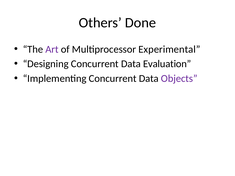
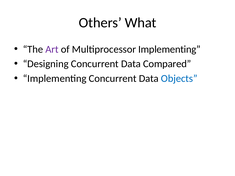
Done: Done -> What
Multiprocessor Experimental: Experimental -> Implementing
Evaluation: Evaluation -> Compared
Objects colour: purple -> blue
